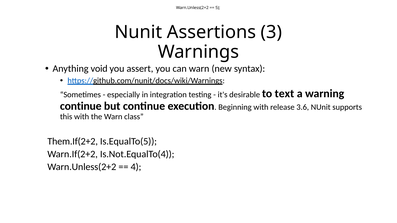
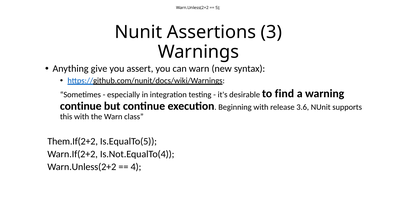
void: void -> give
text: text -> find
